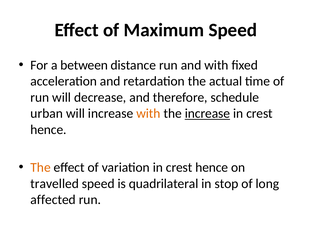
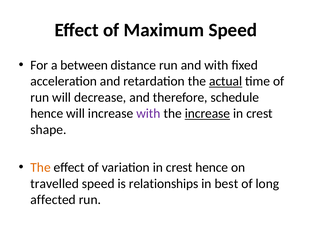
actual underline: none -> present
urban at (47, 114): urban -> hence
with at (148, 114) colour: orange -> purple
hence at (48, 130): hence -> shape
quadrilateral: quadrilateral -> relationships
stop: stop -> best
